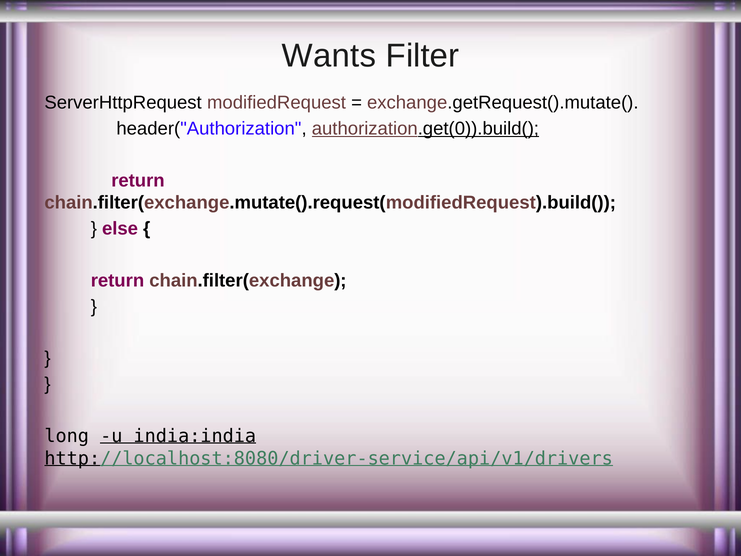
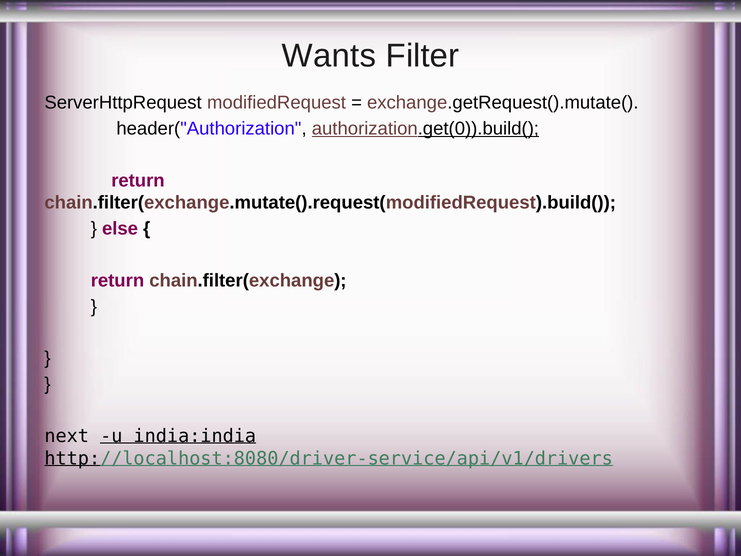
long: long -> next
